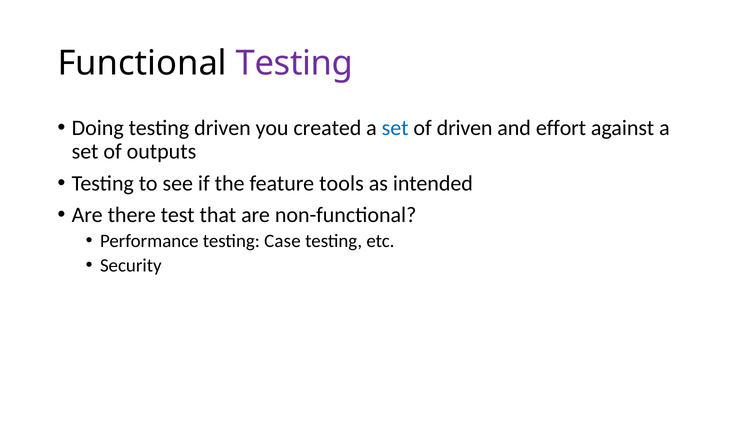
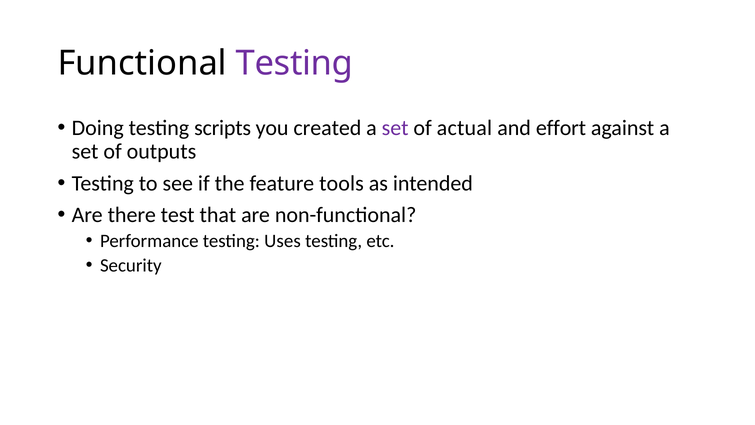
testing driven: driven -> scripts
set at (395, 128) colour: blue -> purple
of driven: driven -> actual
Case: Case -> Uses
